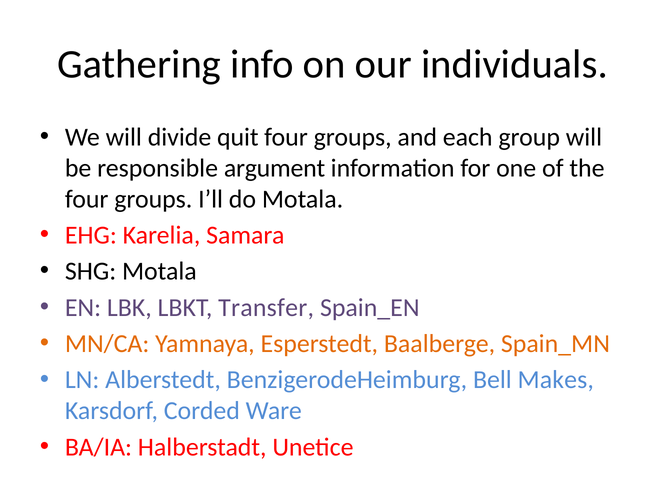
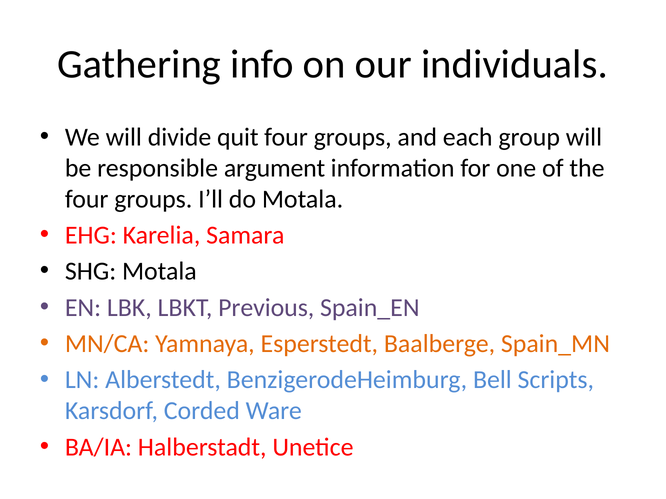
Transfer: Transfer -> Previous
Makes: Makes -> Scripts
